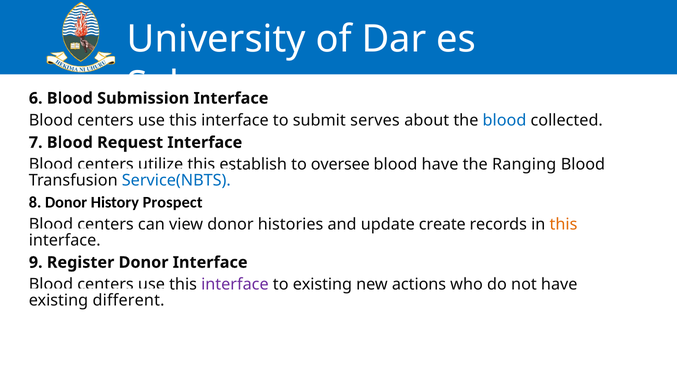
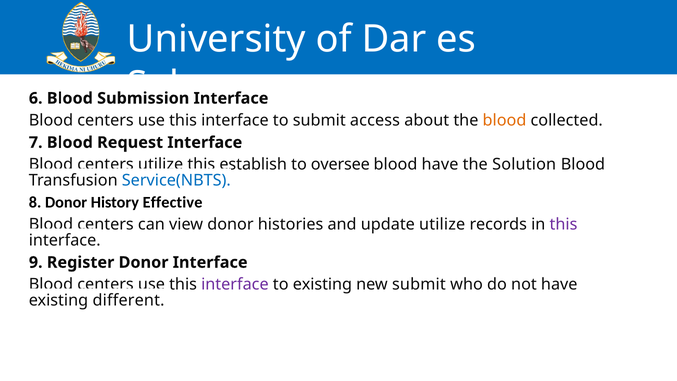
serves: serves -> access
blood at (504, 120) colour: blue -> orange
Ranging: Ranging -> Solution
Prospect: Prospect -> Effective
update create: create -> utilize
this at (563, 224) colour: orange -> purple
new actions: actions -> submit
